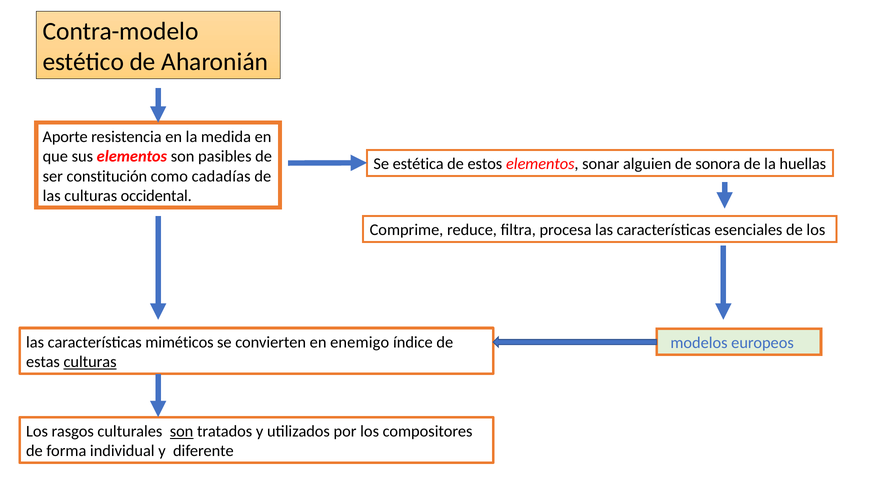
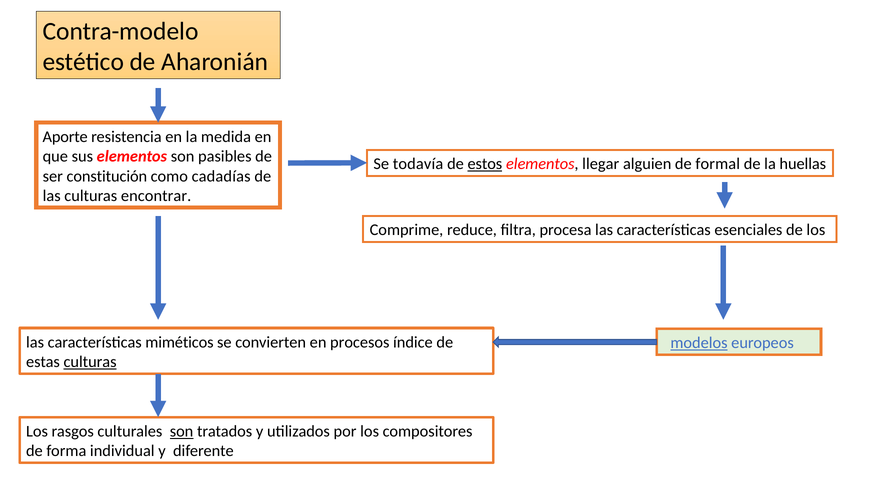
estética: estética -> todavía
estos underline: none -> present
sonar: sonar -> llegar
sonora: sonora -> formal
occidental: occidental -> encontrar
enemigo: enemigo -> procesos
modelos underline: none -> present
